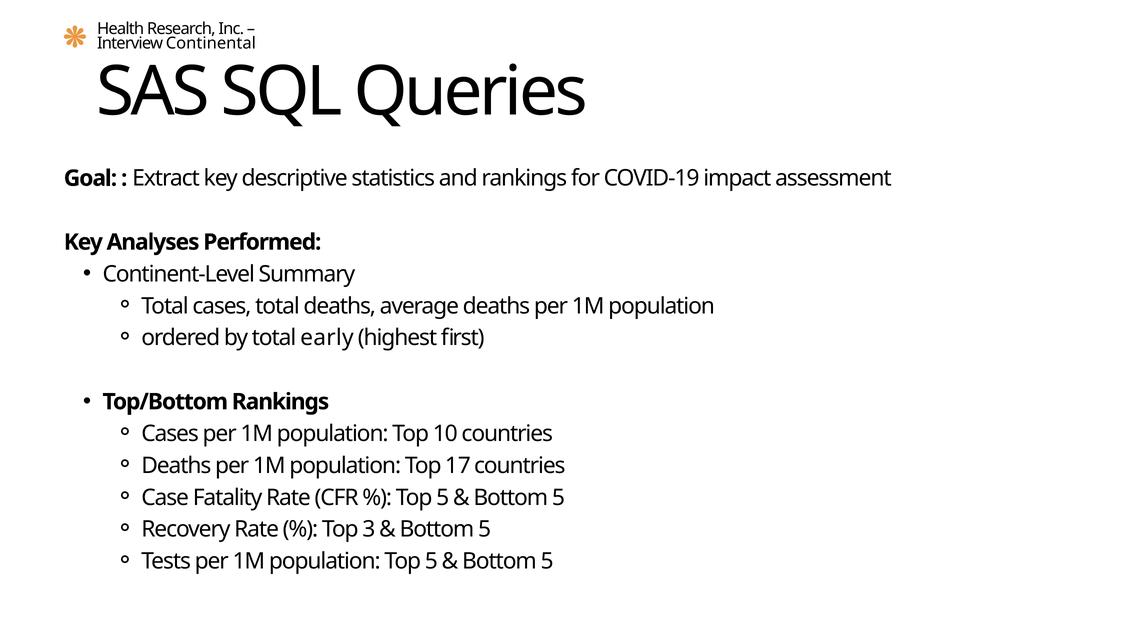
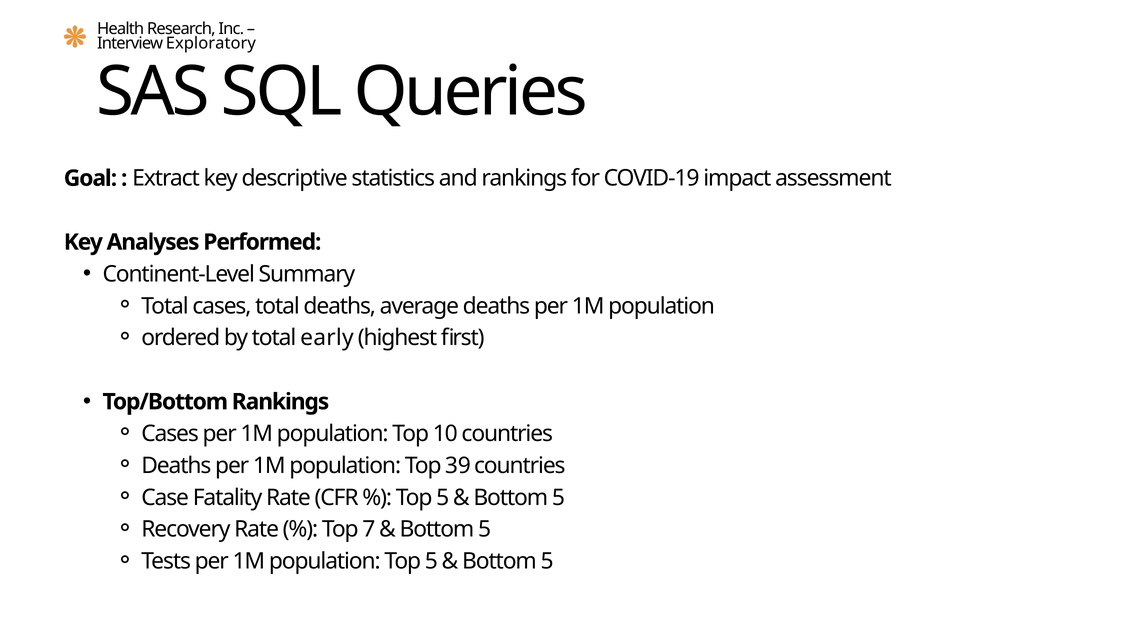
Continental: Continental -> Exploratory
17: 17 -> 39
3: 3 -> 7
